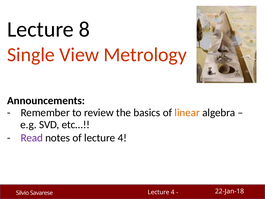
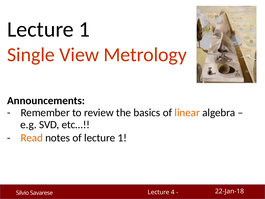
8 at (84, 29): 8 -> 1
Read colour: purple -> orange
of lecture 4: 4 -> 1
